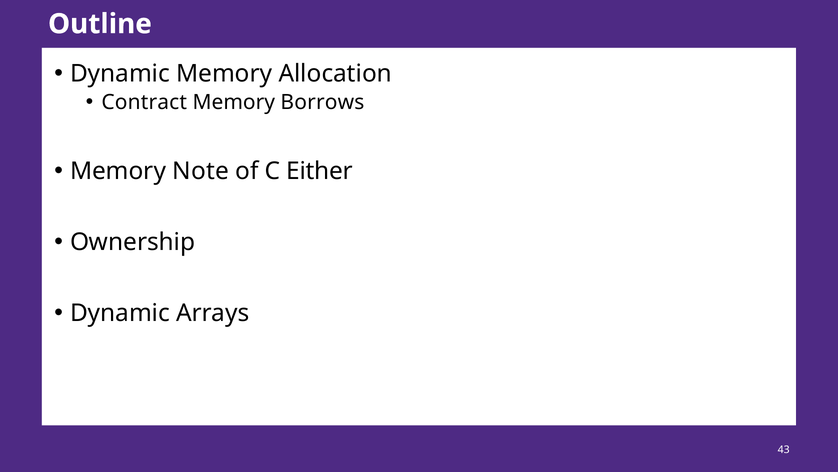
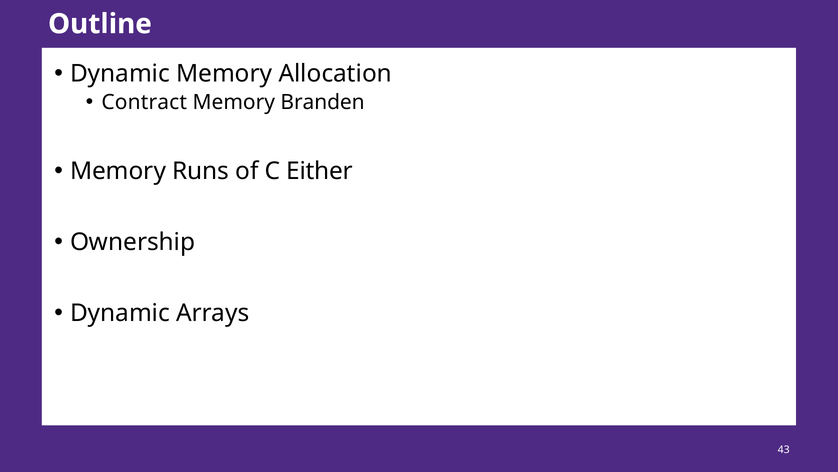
Borrows: Borrows -> Branden
Note: Note -> Runs
